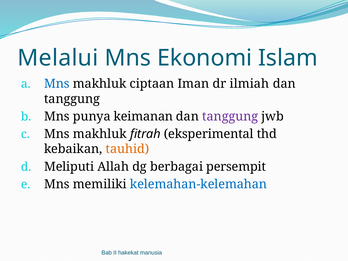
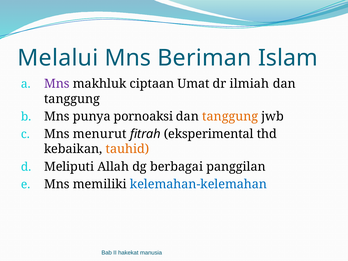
Ekonomi: Ekonomi -> Beriman
Mns at (57, 84) colour: blue -> purple
Iman: Iman -> Umat
keimanan: keimanan -> pornoaksi
tanggung at (230, 116) colour: purple -> orange
makhluk at (100, 134): makhluk -> menurut
persempit: persempit -> panggilan
